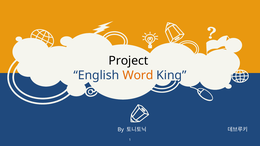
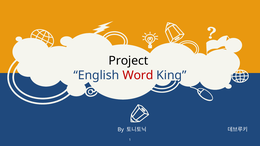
Word colour: orange -> red
